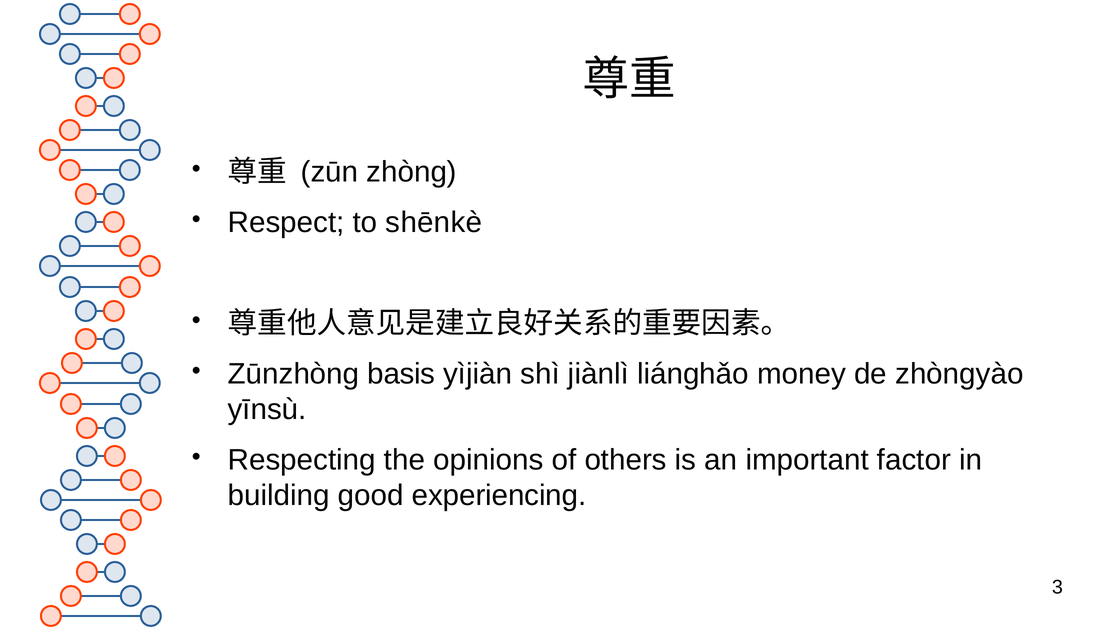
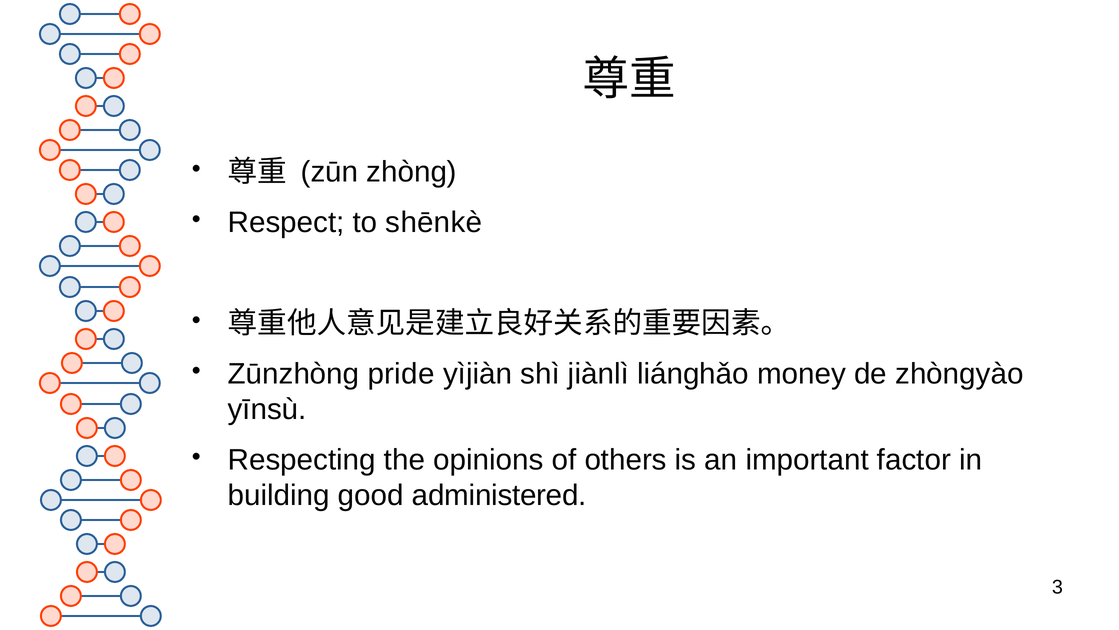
basis: basis -> pride
experiencing: experiencing -> administered
